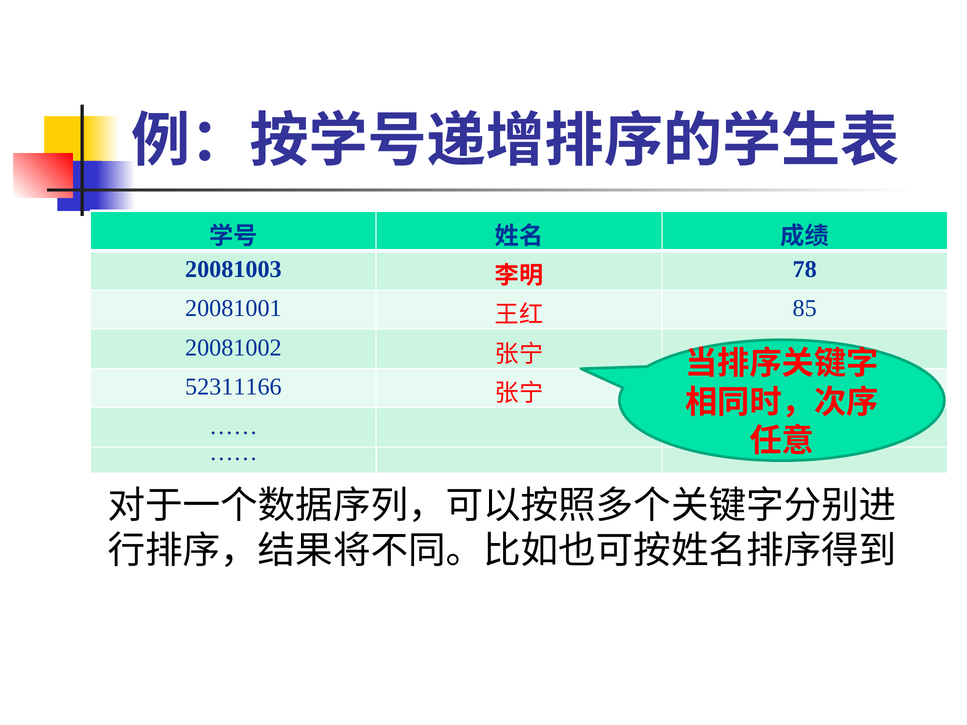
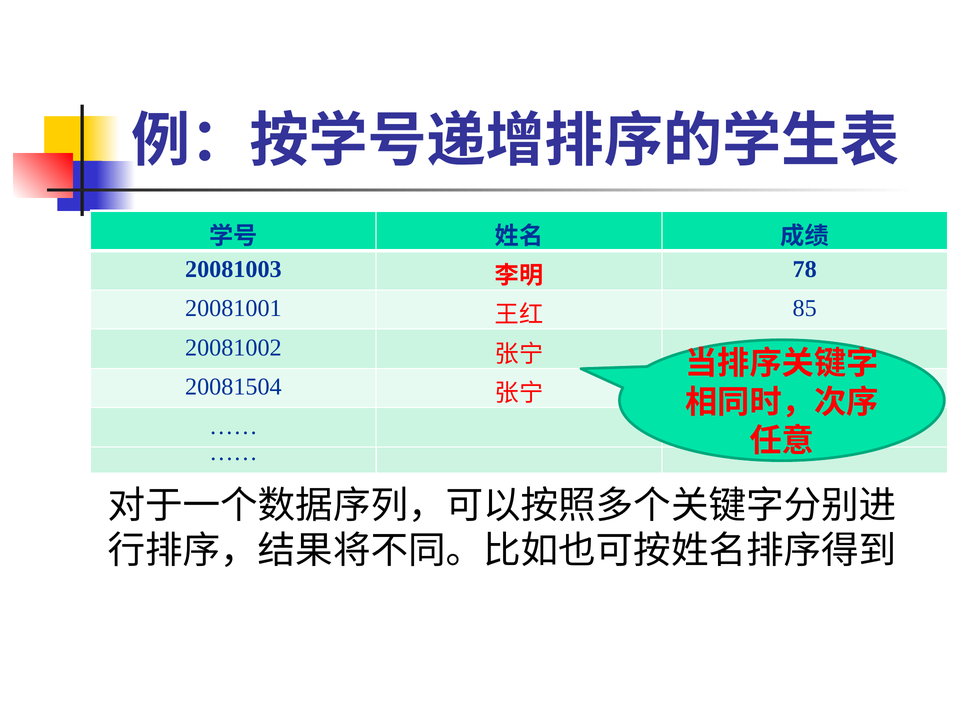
52311166: 52311166 -> 20081504
